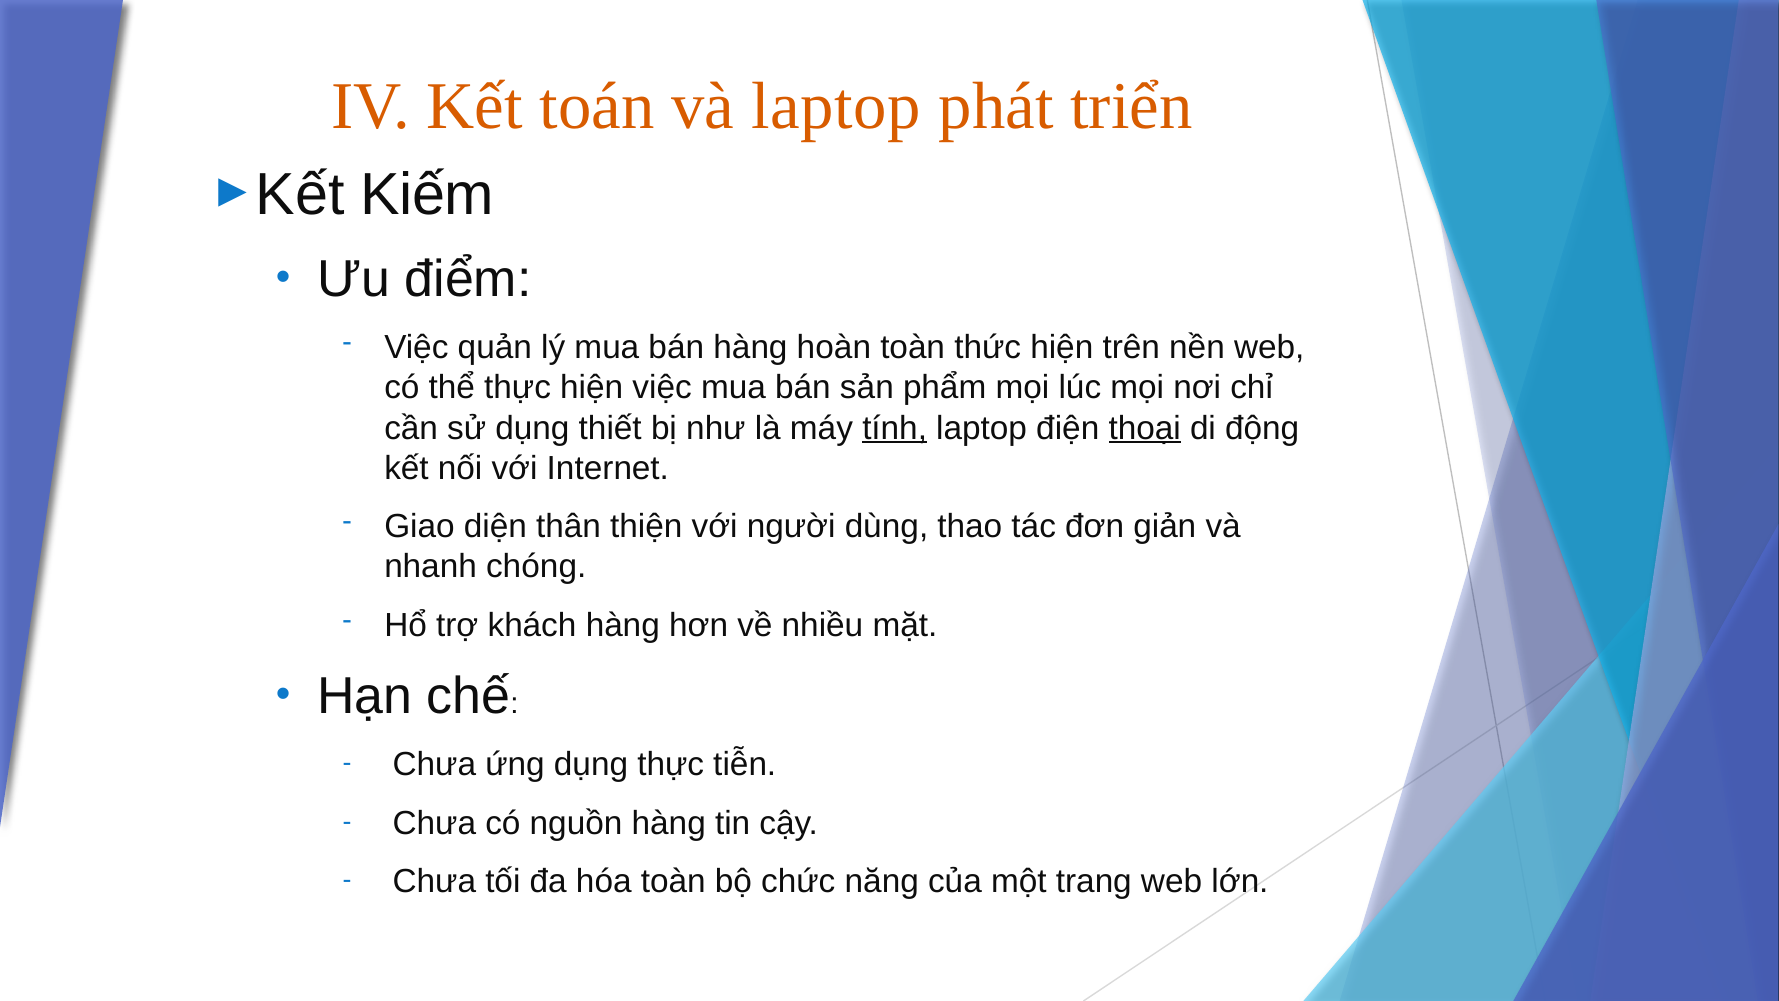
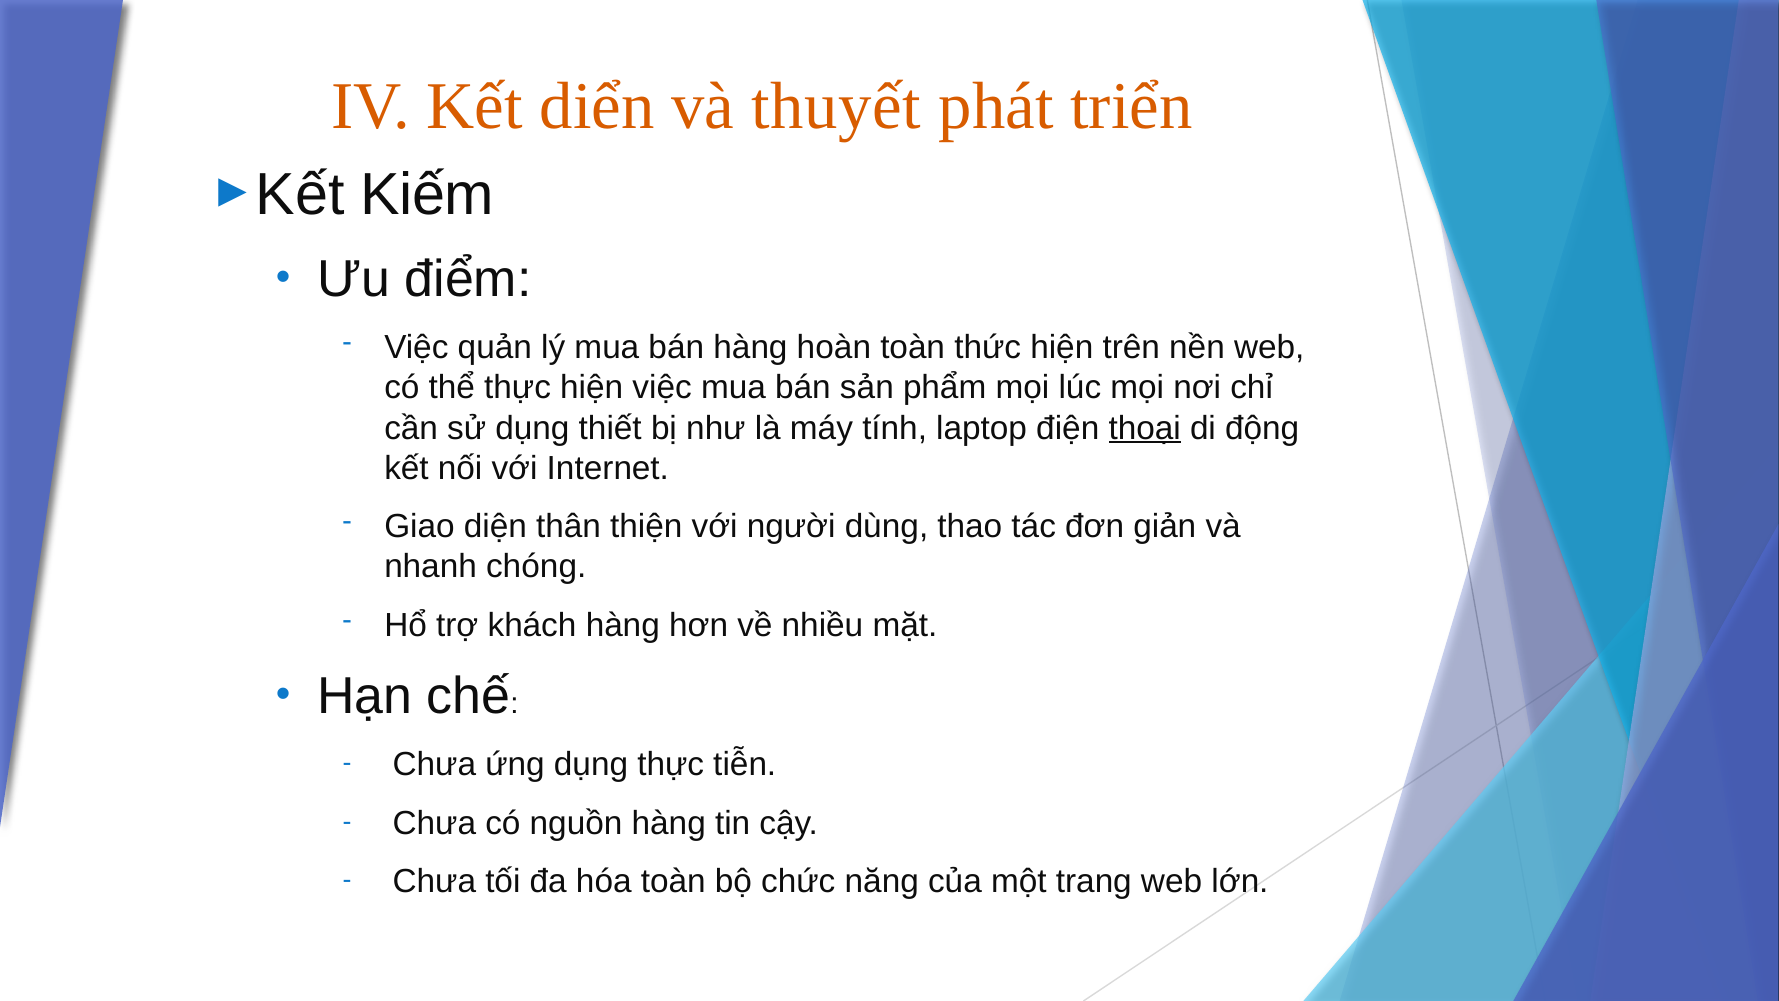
toán: toán -> diển
và laptop: laptop -> thuyết
tính underline: present -> none
